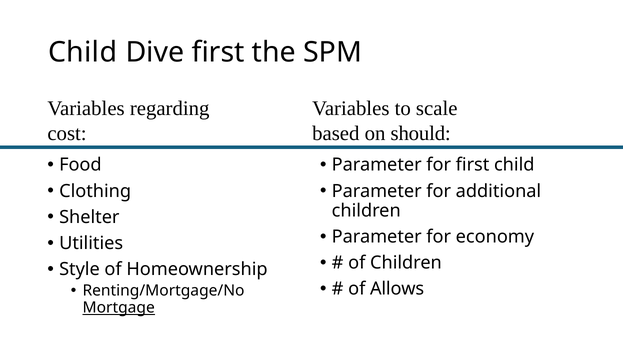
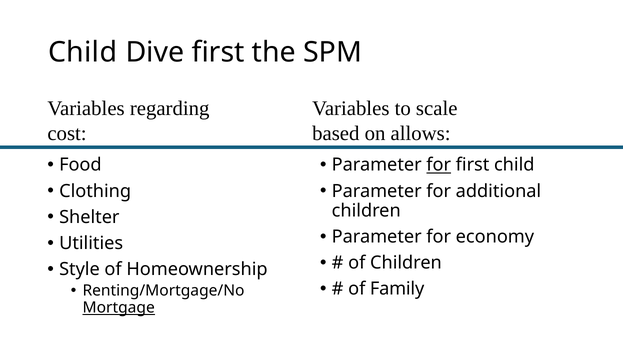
should: should -> allows
for at (439, 165) underline: none -> present
Allows: Allows -> Family
